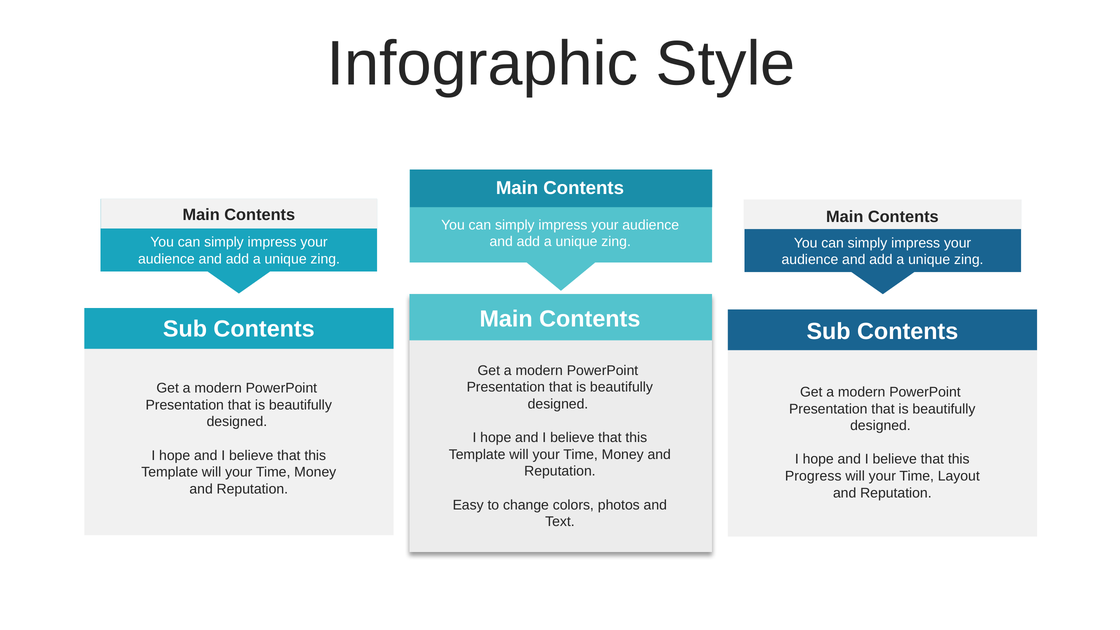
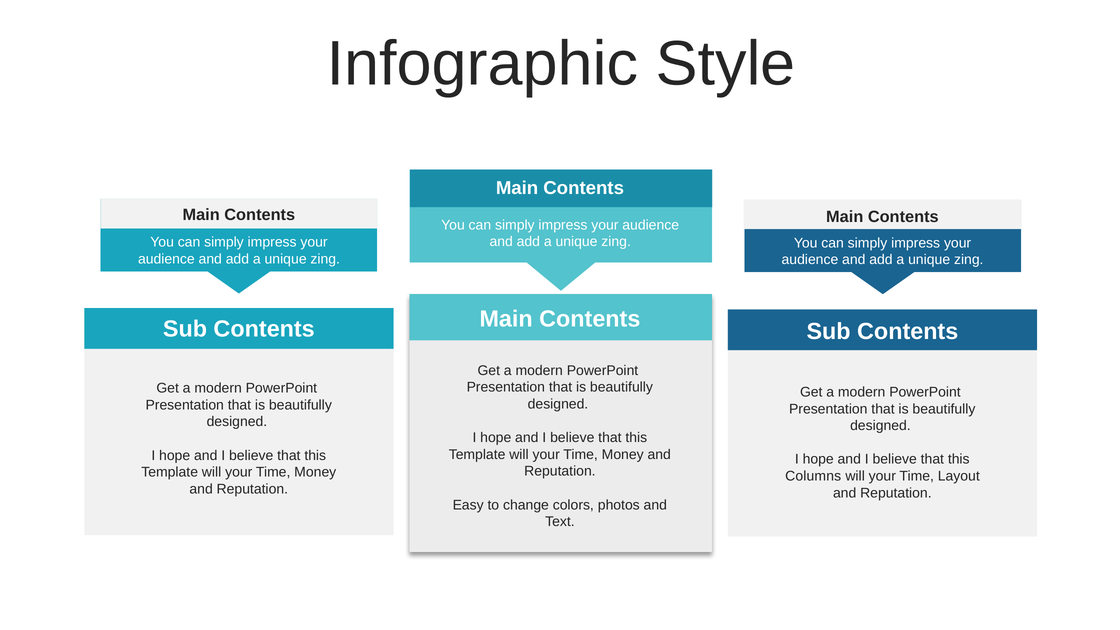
Progress: Progress -> Columns
